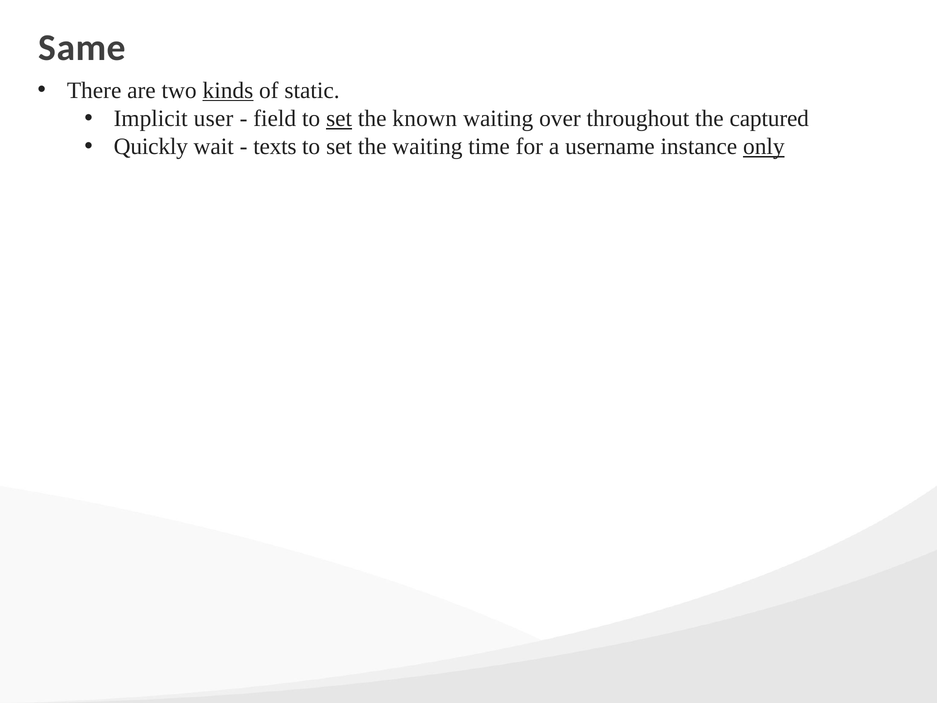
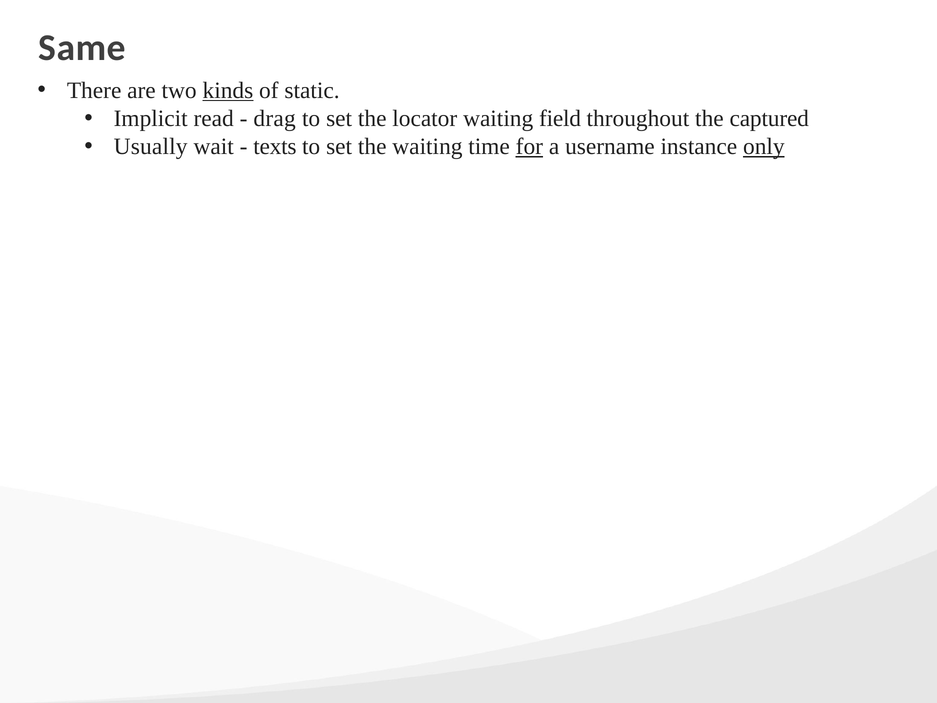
user: user -> read
field: field -> drag
set at (339, 119) underline: present -> none
known: known -> locator
over: over -> field
Quickly: Quickly -> Usually
for underline: none -> present
